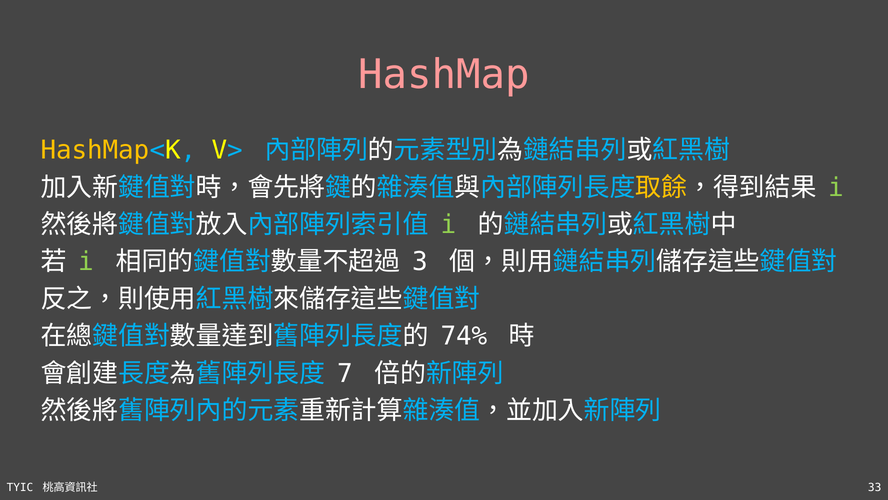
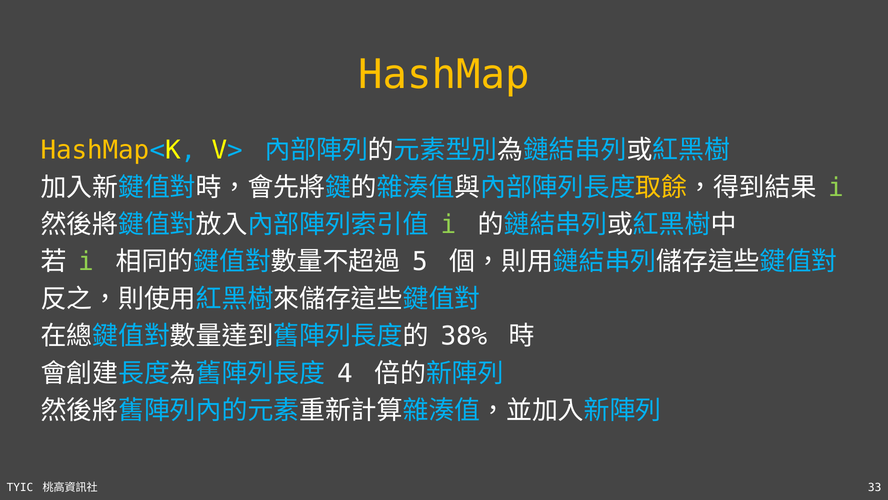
HashMap colour: pink -> yellow
3: 3 -> 5
74%: 74% -> 38%
7: 7 -> 4
